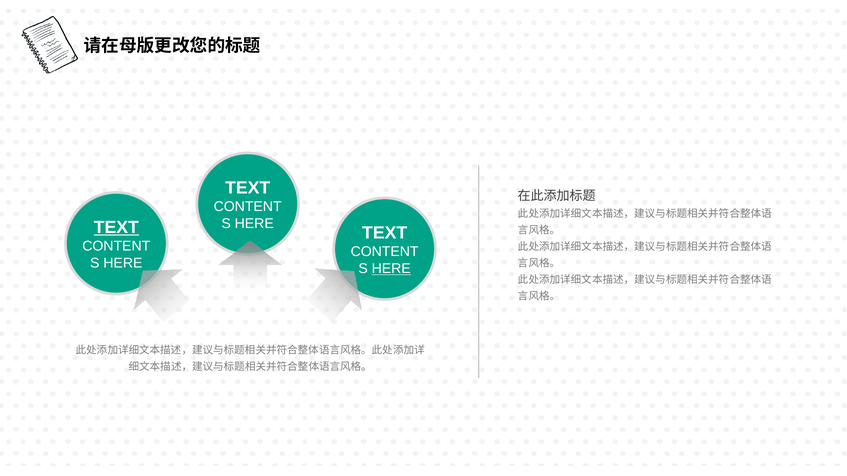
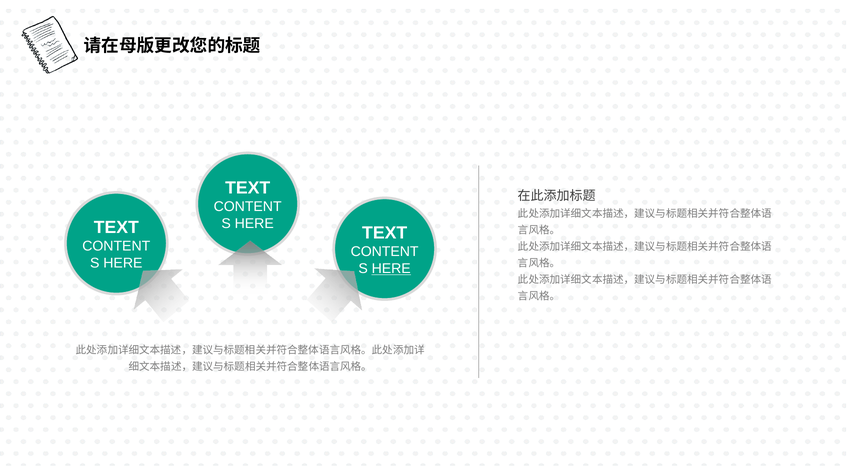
TEXT at (116, 228) underline: present -> none
